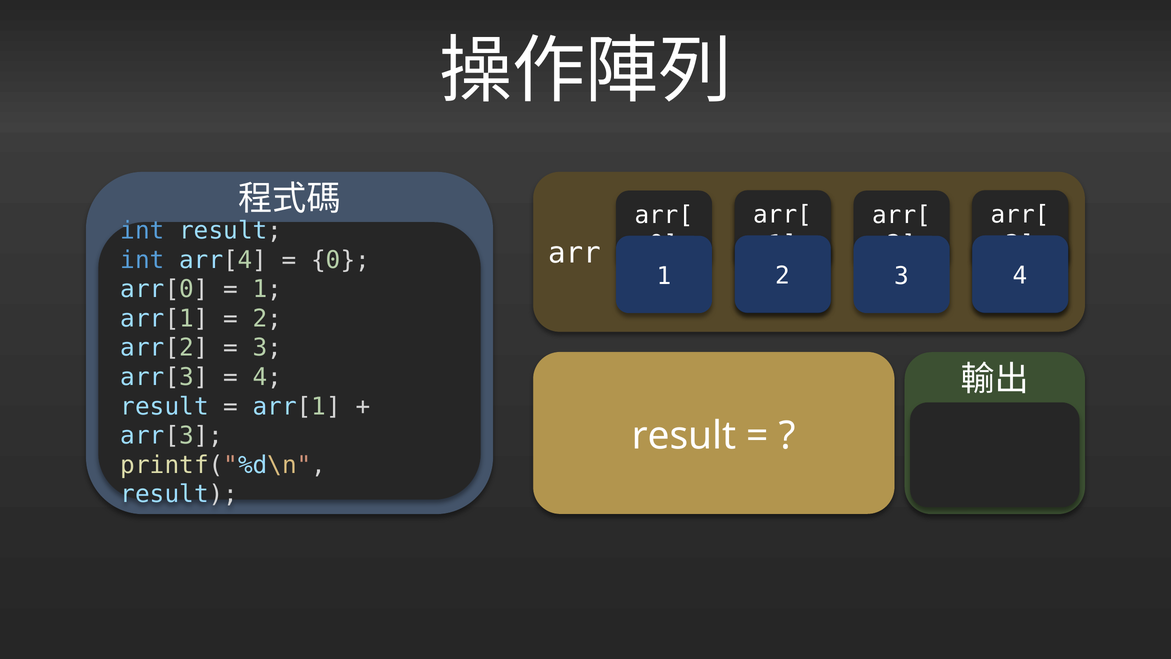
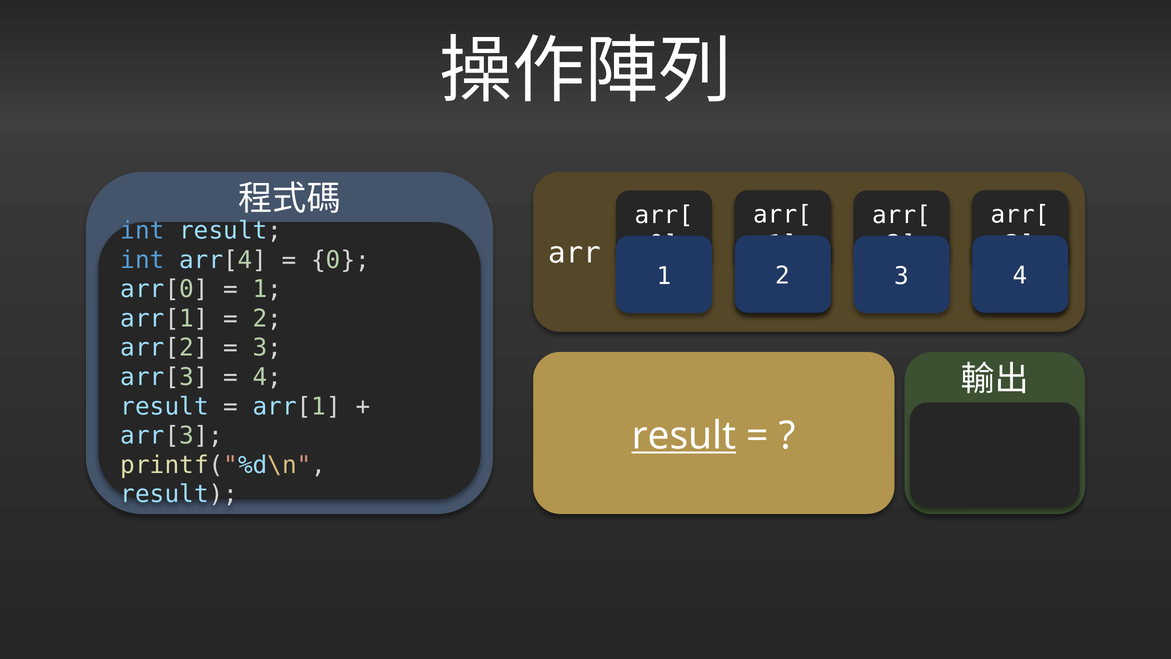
result at (684, 435) underline: none -> present
